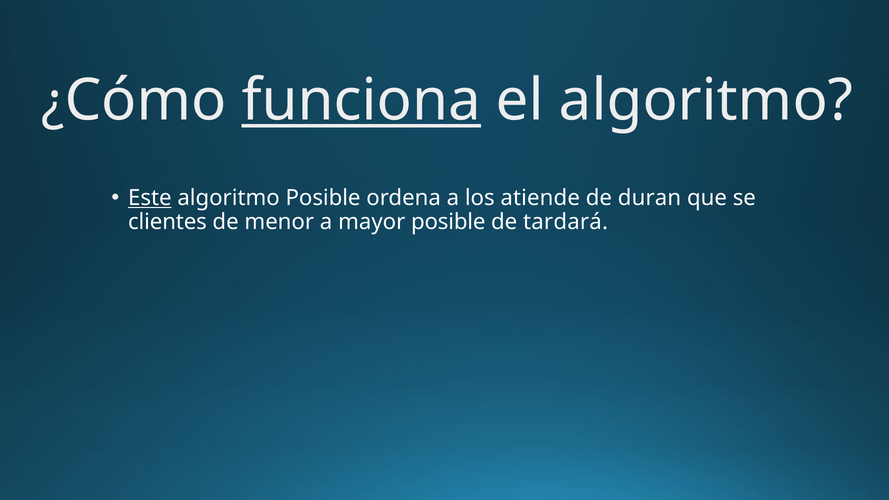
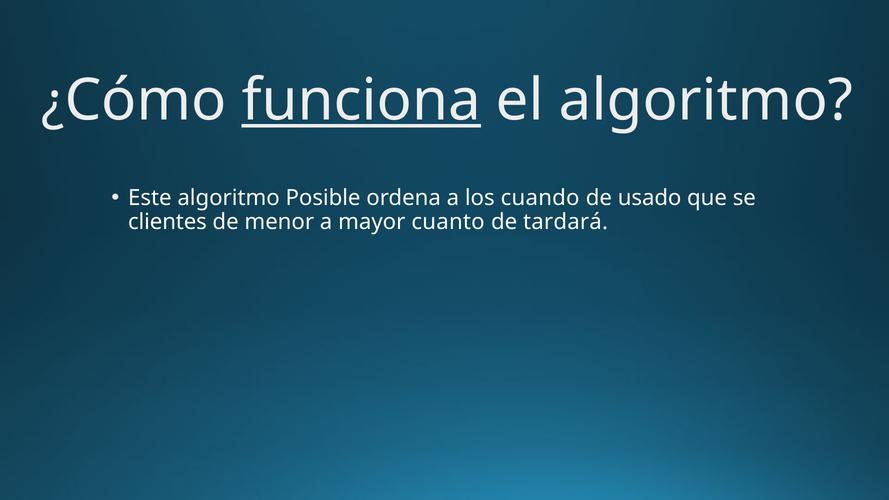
Este underline: present -> none
atiende: atiende -> cuando
duran: duran -> usado
mayor posible: posible -> cuanto
